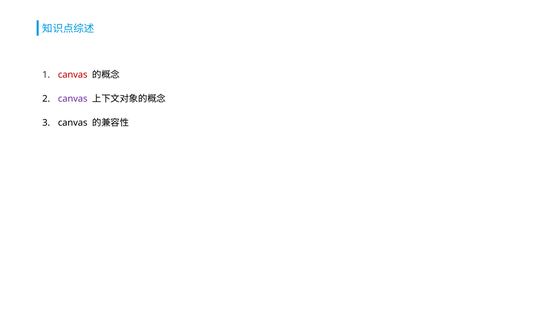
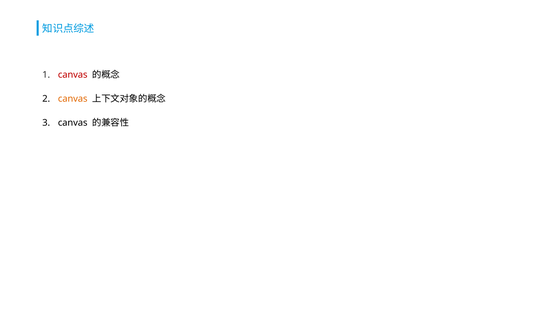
canvas at (73, 99) colour: purple -> orange
